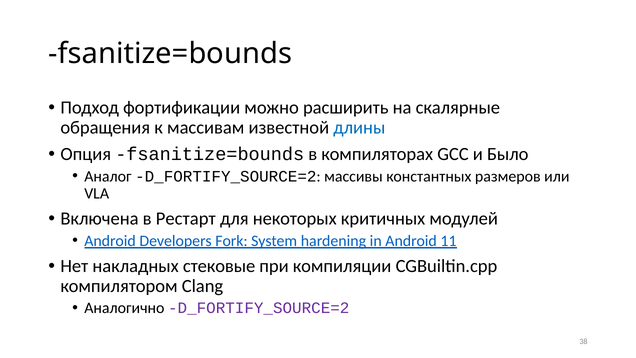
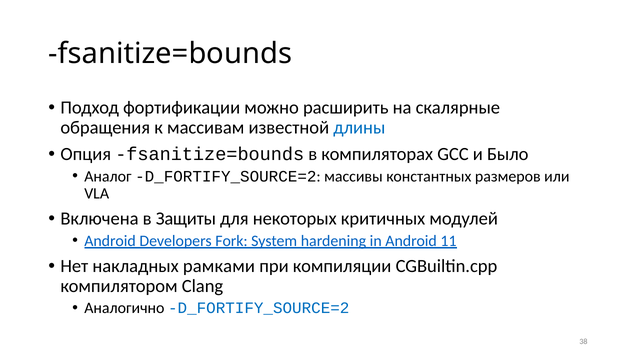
Рестарт: Рестарт -> Защиты
стековые: стековые -> рамками
D_FORTIFY_SOURCE=2 at (259, 308) colour: purple -> blue
